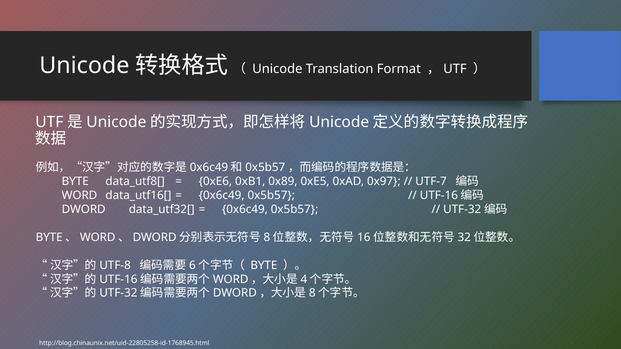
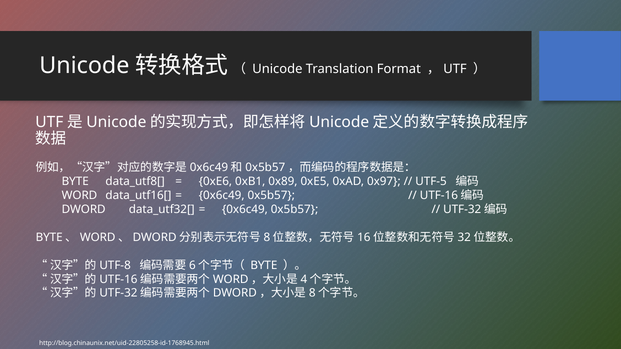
UTF-7: UTF-7 -> UTF-5
